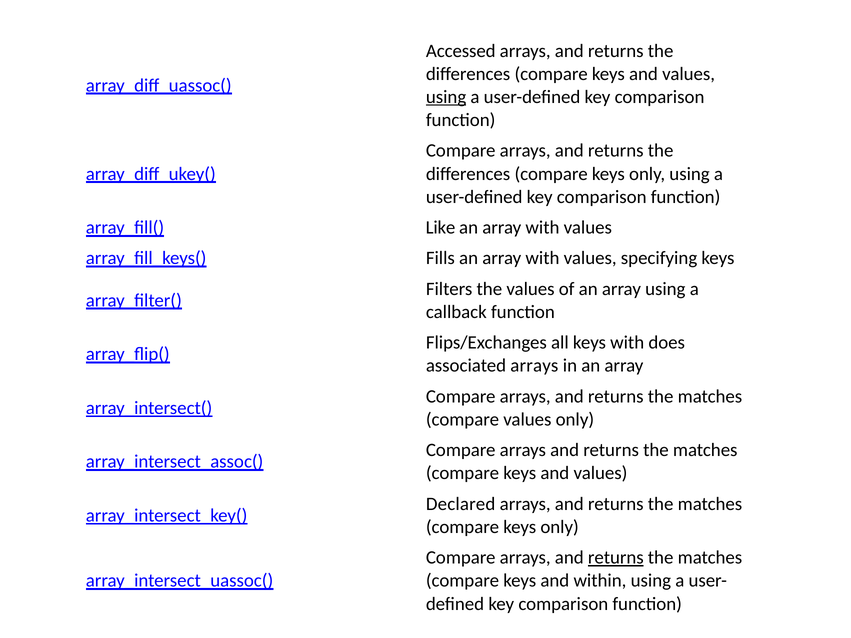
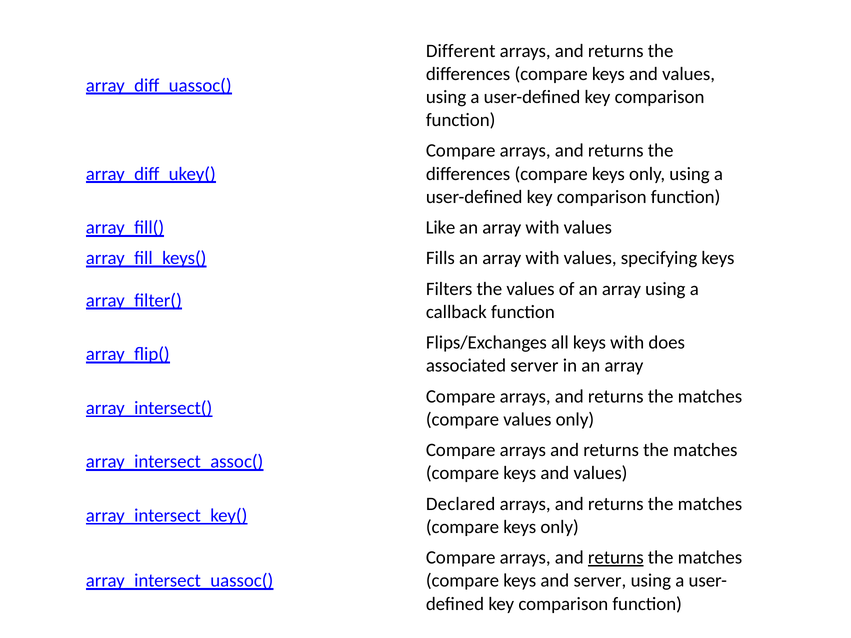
Accessed: Accessed -> Different
using at (446, 97) underline: present -> none
associated arrays: arrays -> server
and within: within -> server
